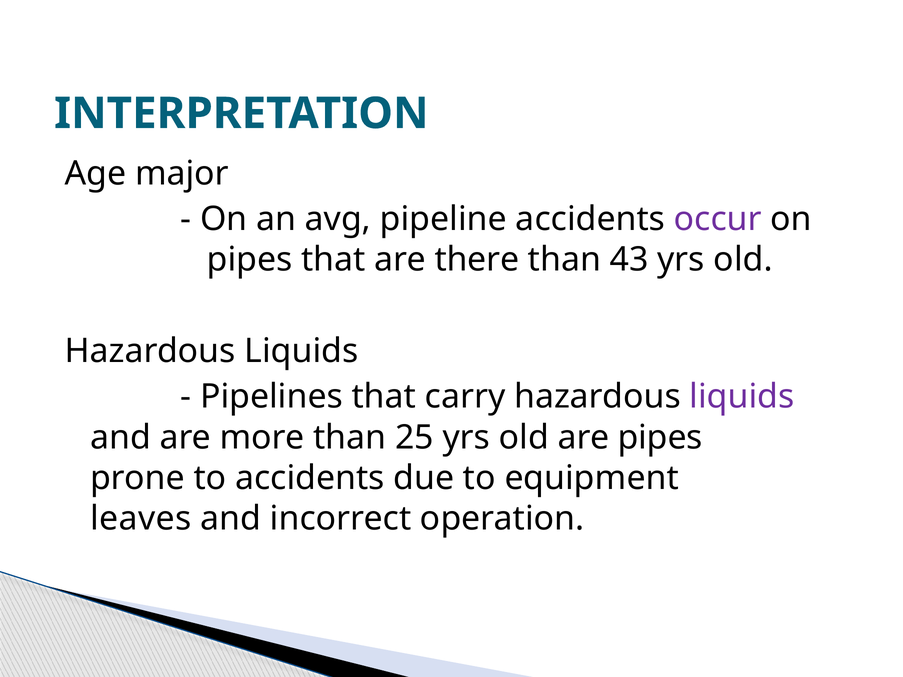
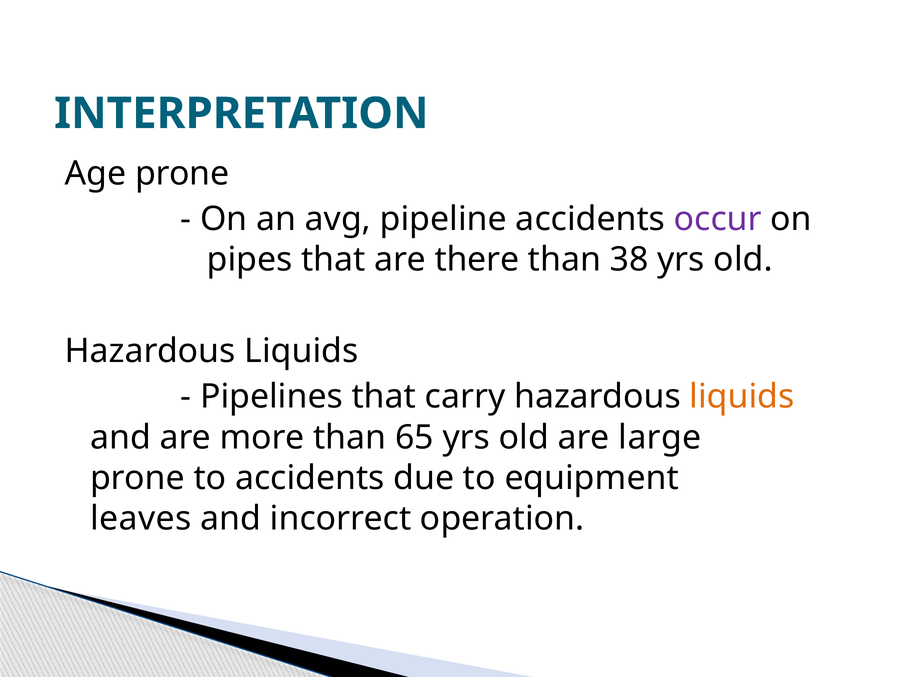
Age major: major -> prone
43: 43 -> 38
liquids at (742, 397) colour: purple -> orange
25: 25 -> 65
are pipes: pipes -> large
